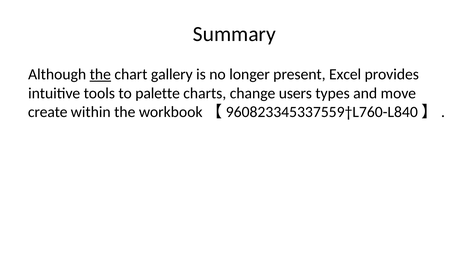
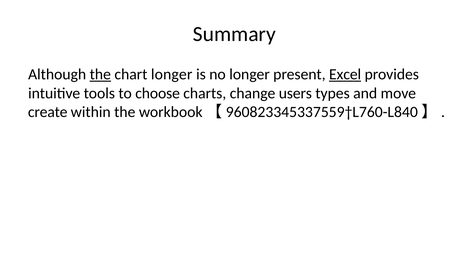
chart gallery: gallery -> longer
Excel underline: none -> present
palette: palette -> choose
